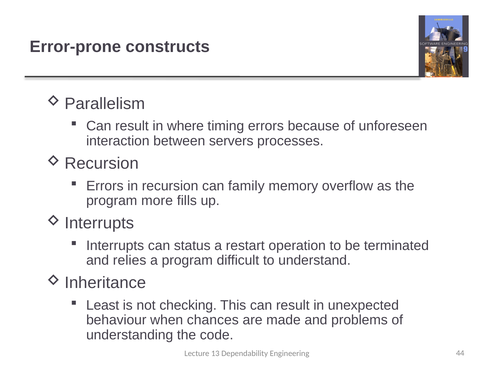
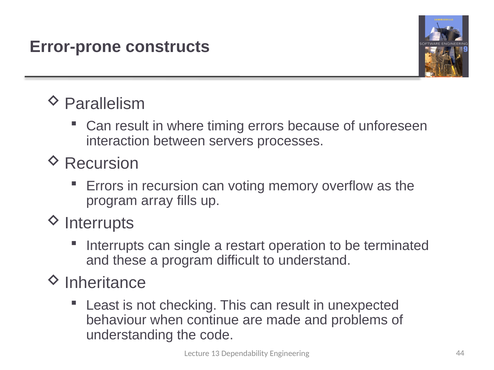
family: family -> voting
more: more -> array
status: status -> single
relies: relies -> these
chances: chances -> continue
